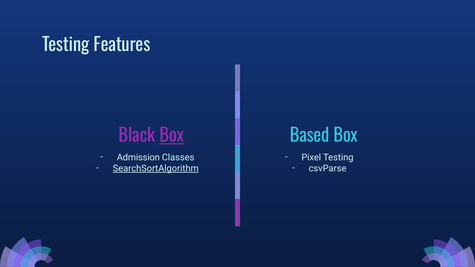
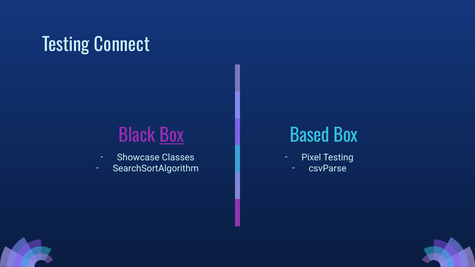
Features: Features -> Connect
Admission: Admission -> Showcase
SearchSortAlgorithm underline: present -> none
